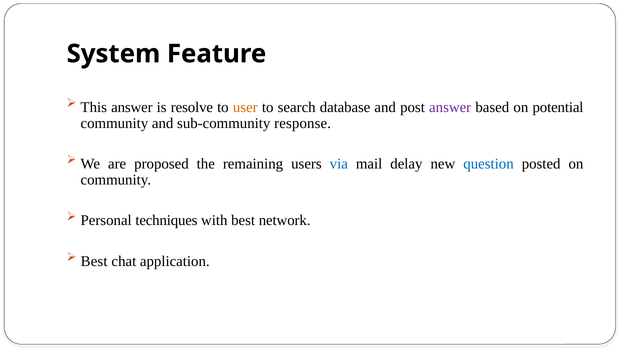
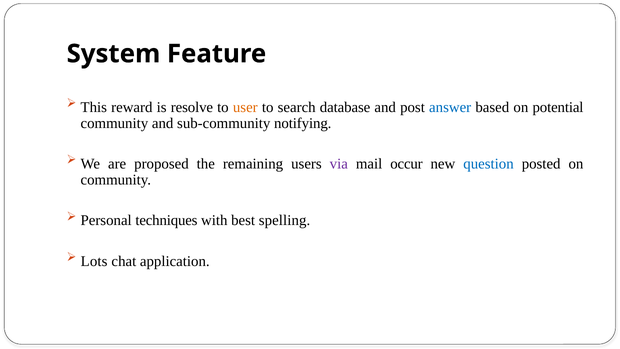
This answer: answer -> reward
answer at (450, 107) colour: purple -> blue
response: response -> notifying
via colour: blue -> purple
delay: delay -> occur
network: network -> spelling
Best at (94, 261): Best -> Lots
